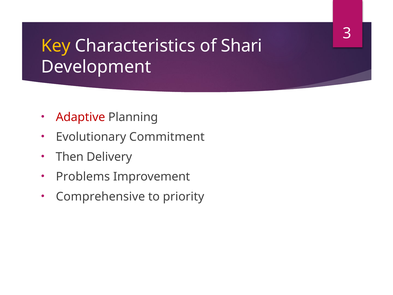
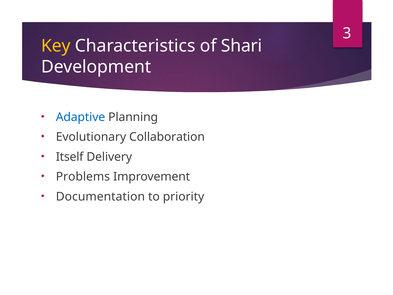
Adaptive colour: red -> blue
Commitment: Commitment -> Collaboration
Then: Then -> Itself
Comprehensive: Comprehensive -> Documentation
